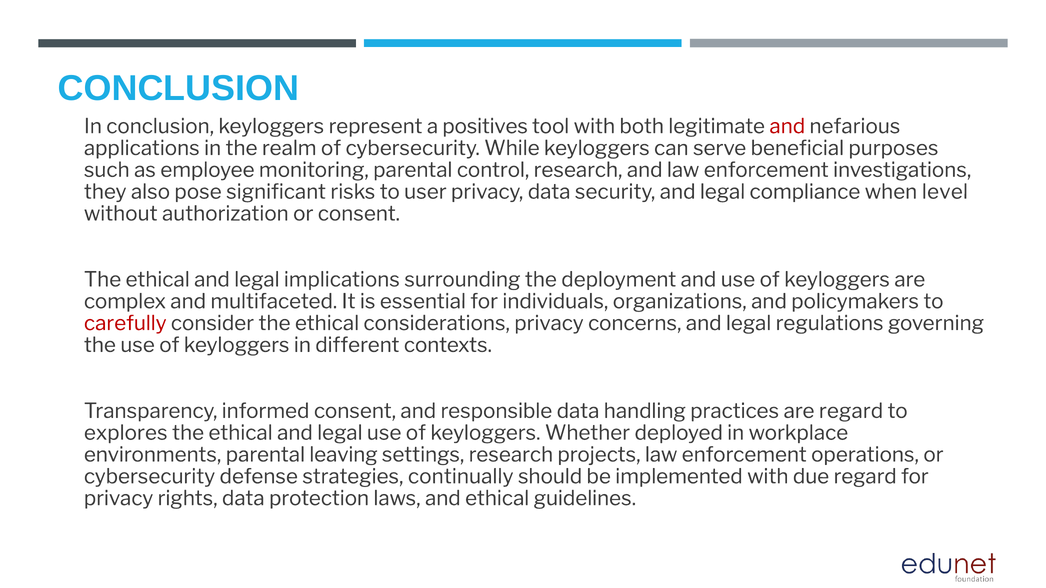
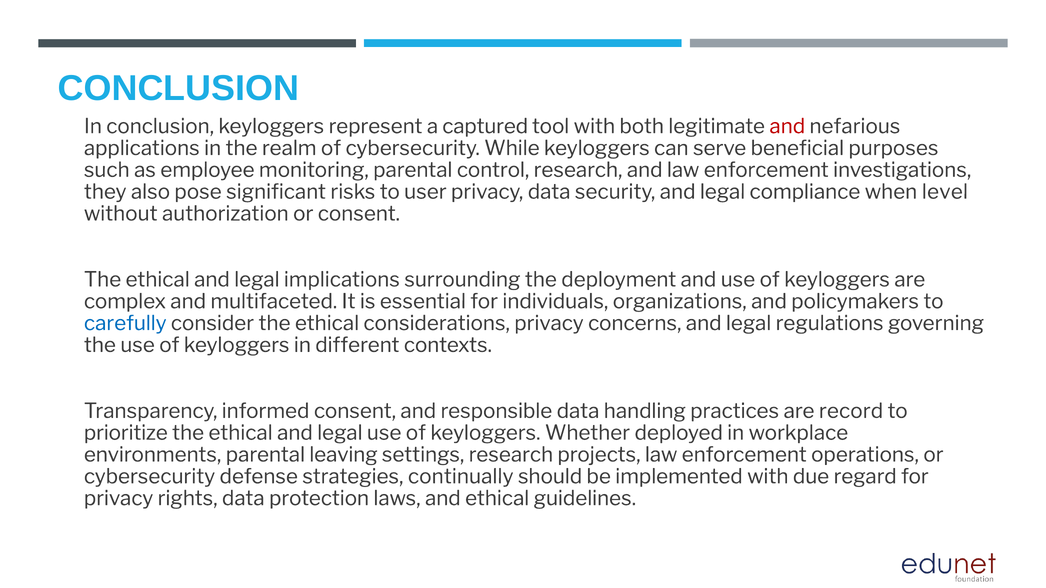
positives: positives -> captured
carefully colour: red -> blue
are regard: regard -> record
explores: explores -> prioritize
